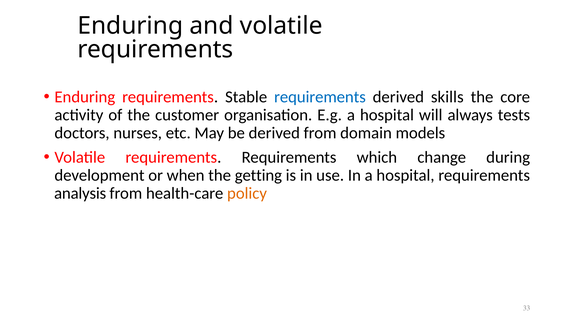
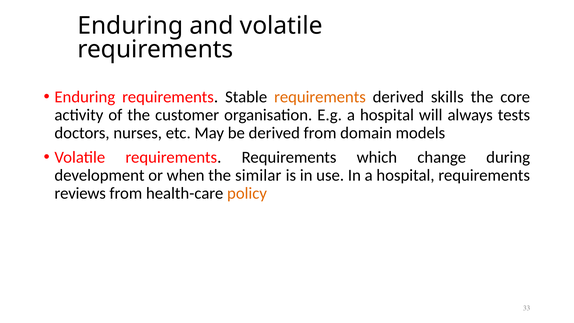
requirements at (320, 97) colour: blue -> orange
getting: getting -> similar
analysis: analysis -> reviews
